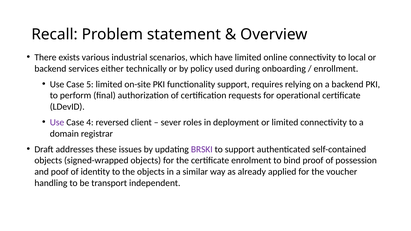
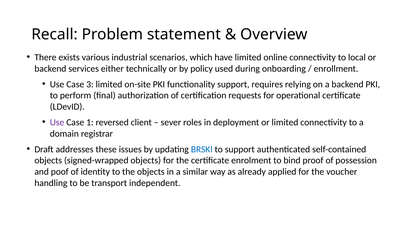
5: 5 -> 3
4: 4 -> 1
BRSKI colour: purple -> blue
